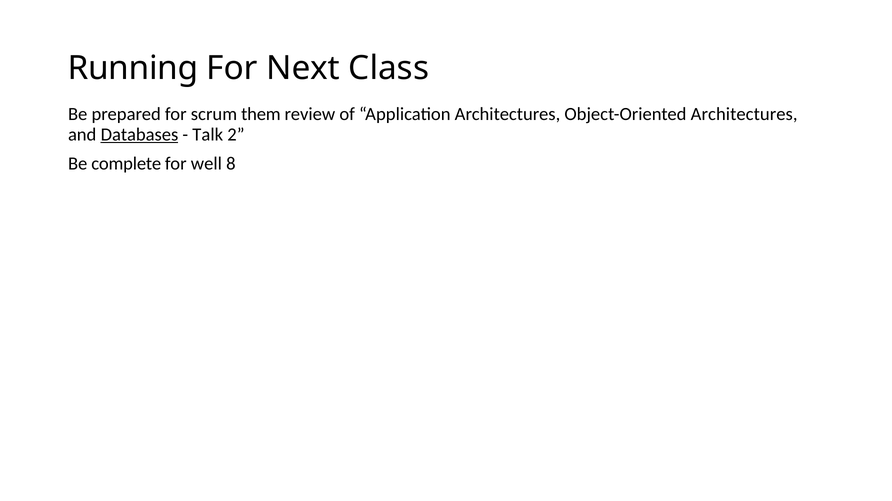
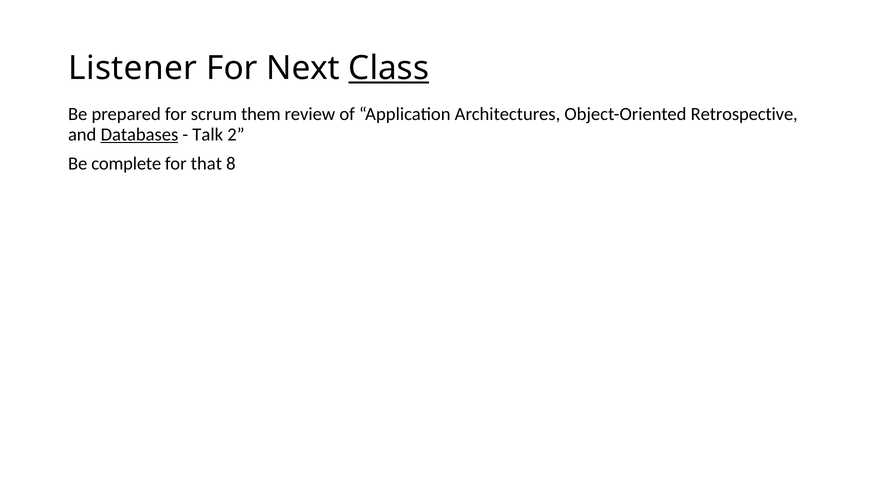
Running: Running -> Listener
Class underline: none -> present
Object-Oriented Architectures: Architectures -> Retrospective
well: well -> that
